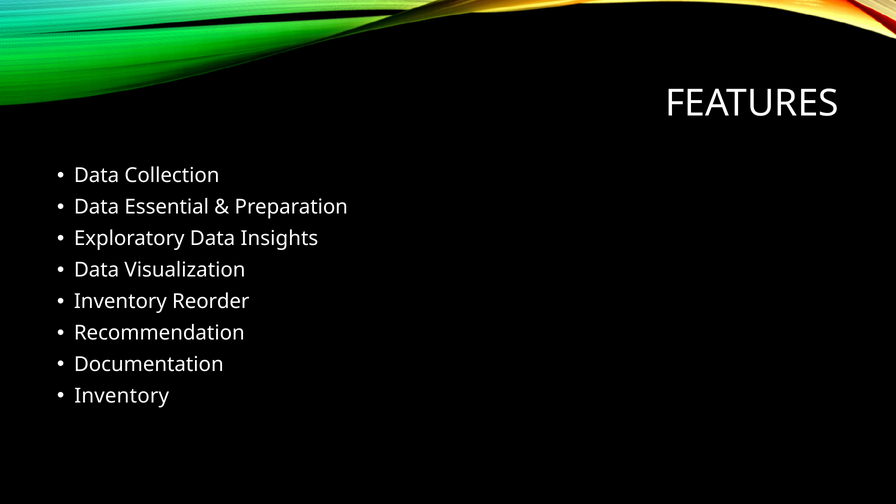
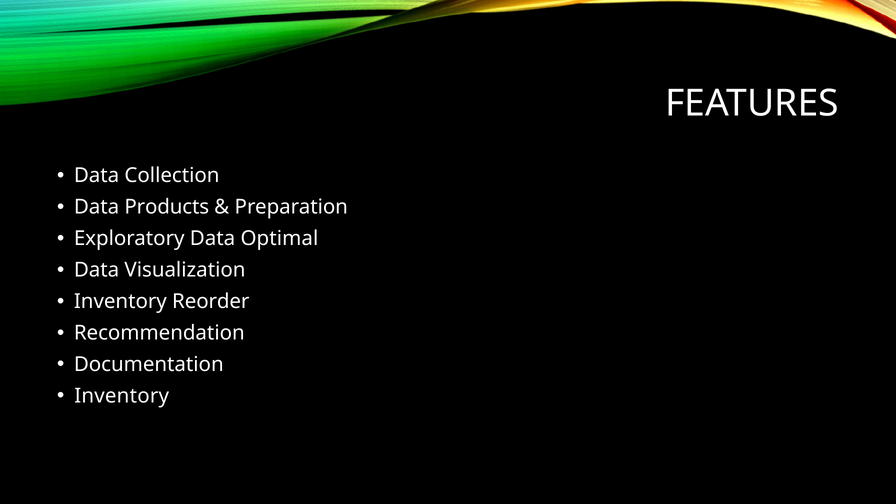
Essential: Essential -> Products
Insights: Insights -> Optimal
